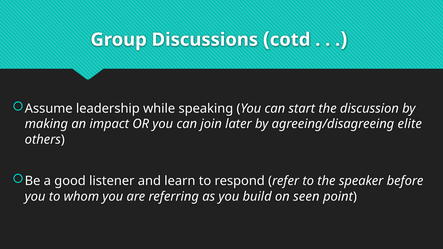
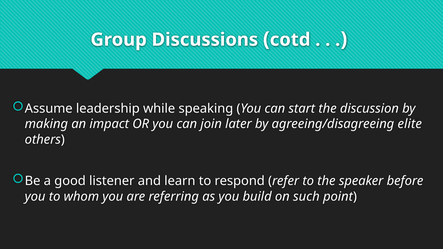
seen: seen -> such
